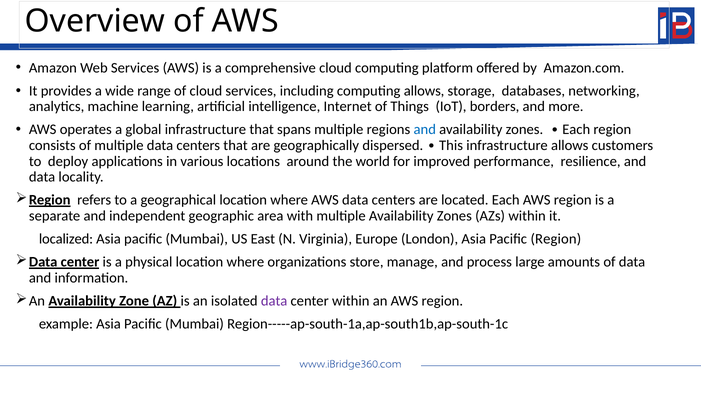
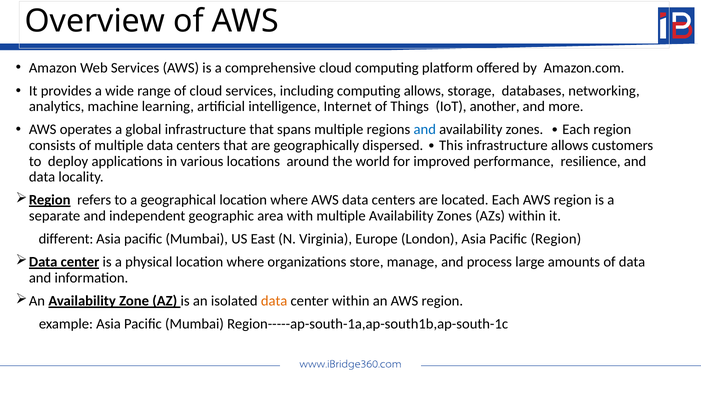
borders: borders -> another
localized: localized -> different
data at (274, 301) colour: purple -> orange
